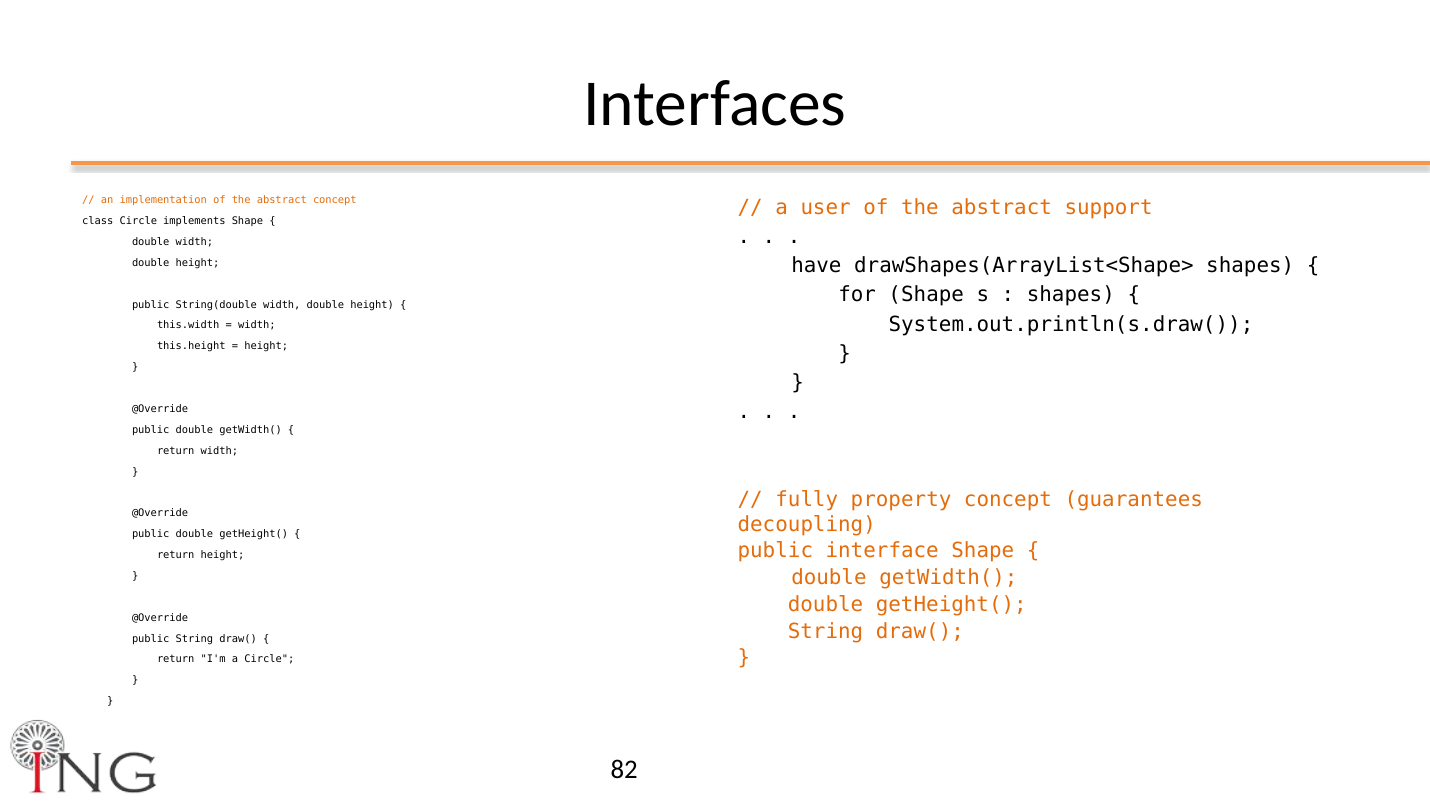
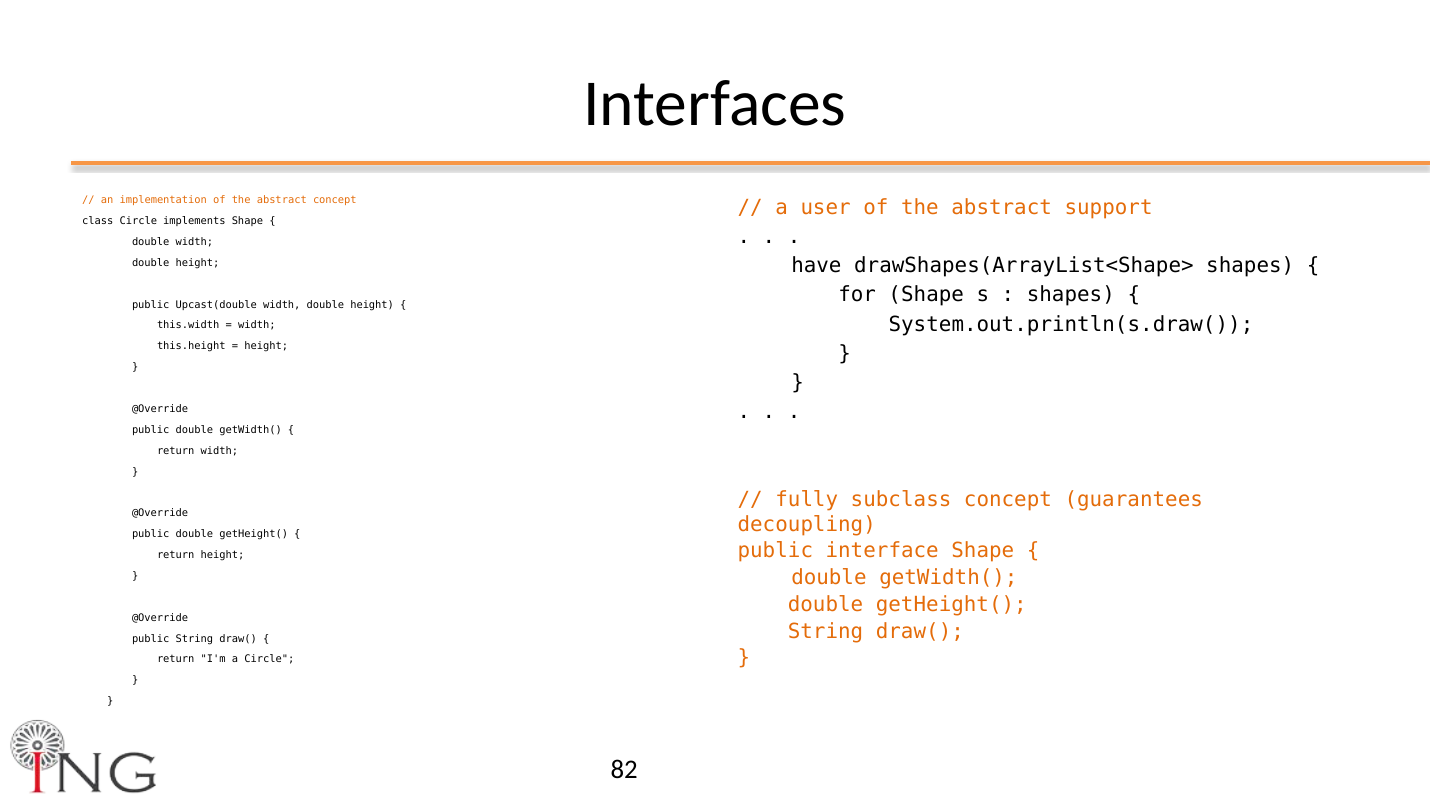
String(double: String(double -> Upcast(double
property: property -> subclass
